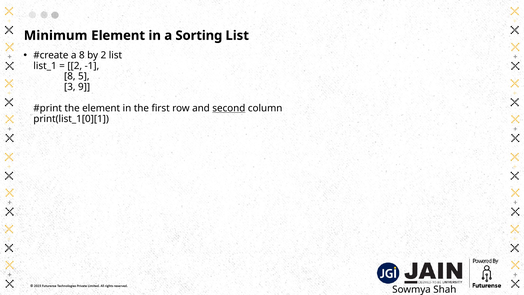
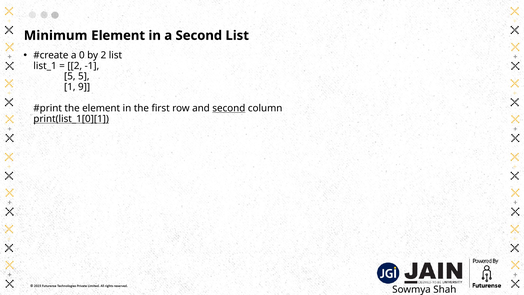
a Sorting: Sorting -> Second
a 8: 8 -> 0
8 at (70, 76): 8 -> 5
3: 3 -> 1
print(list_1[0][1 underline: none -> present
